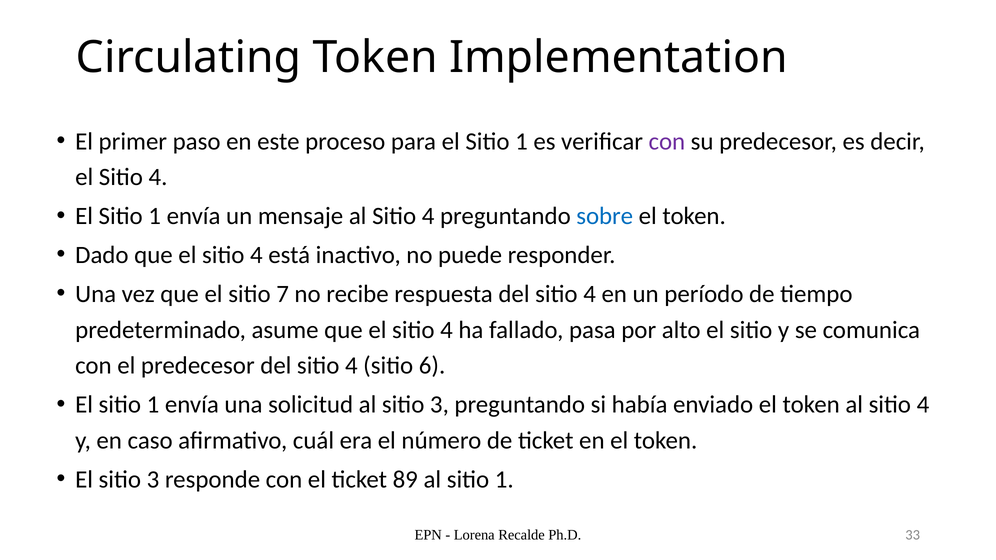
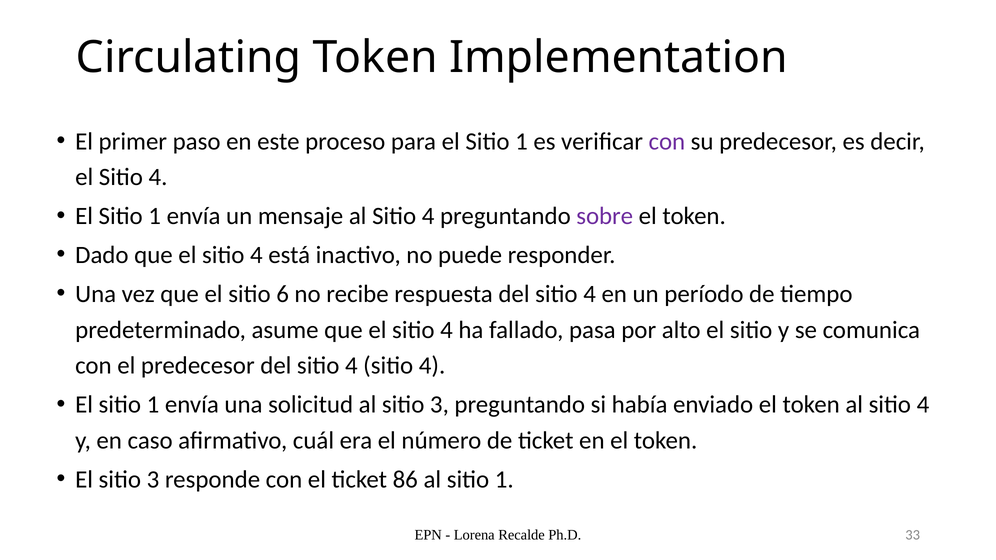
sobre colour: blue -> purple
7: 7 -> 6
4 sitio 6: 6 -> 4
89: 89 -> 86
